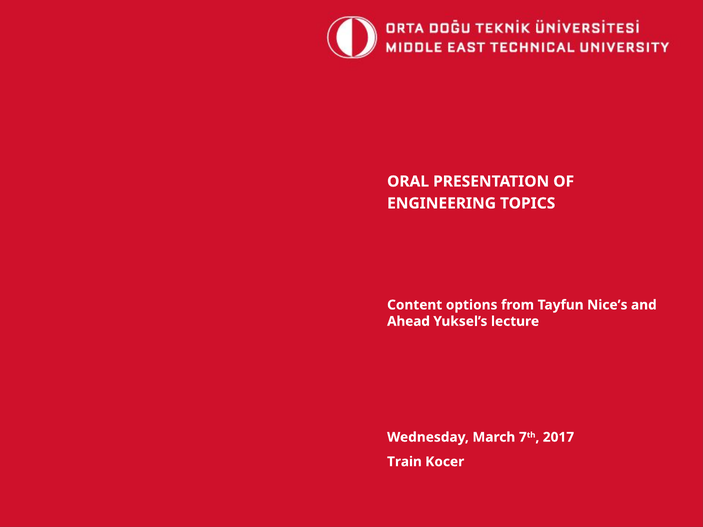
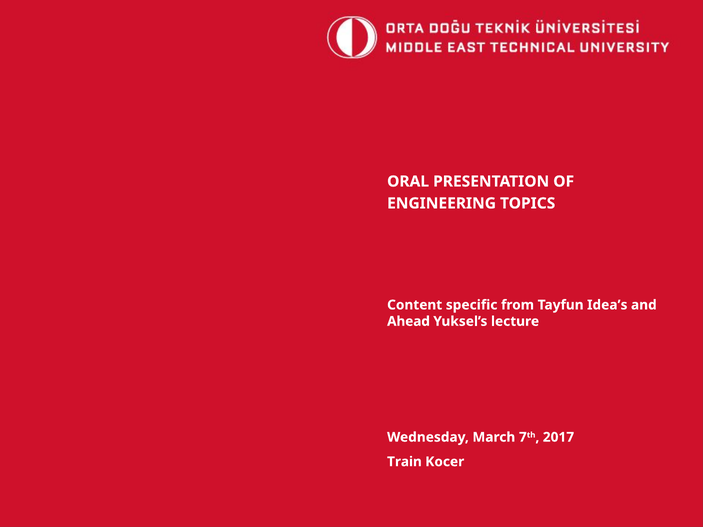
options: options -> specific
Nice’s: Nice’s -> Idea’s
